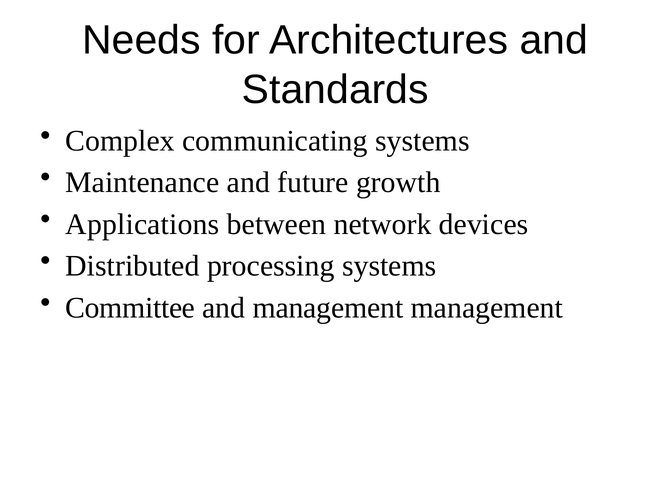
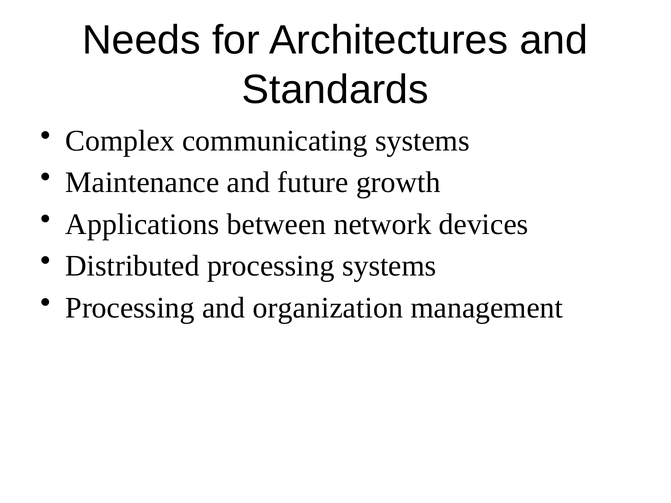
Committee at (130, 308): Committee -> Processing
and management: management -> organization
